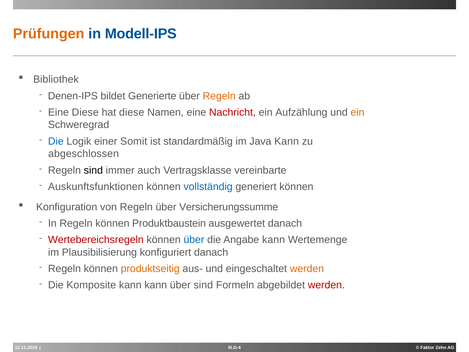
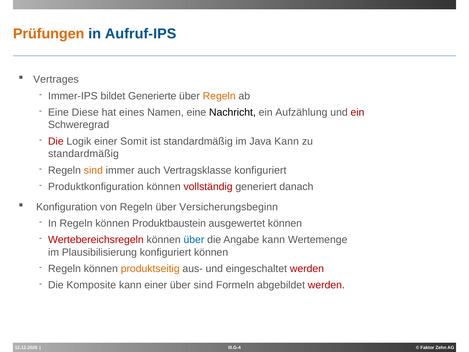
Modell-IPS: Modell-IPS -> Aufruf-IPS
Bibliothek: Bibliothek -> Vertrages
Denen-IPS: Denen-IPS -> Immer-IPS
hat diese: diese -> eines
Nachricht colour: red -> black
ein at (357, 112) colour: orange -> red
Die at (56, 141) colour: blue -> red
abgeschlossen at (84, 154): abgeschlossen -> standardmäßig
sind at (93, 170) colour: black -> orange
Vertragsklasse vereinbarte: vereinbarte -> konfiguriert
Auskunftsfunktionen: Auskunftsfunktionen -> Produktkonfiguration
vollständig colour: blue -> red
generiert können: können -> danach
Versicherungssumme: Versicherungssumme -> Versicherungsbeginn
ausgewertet danach: danach -> können
konfiguriert danach: danach -> können
werden at (307, 269) colour: orange -> red
kann kann: kann -> einer
